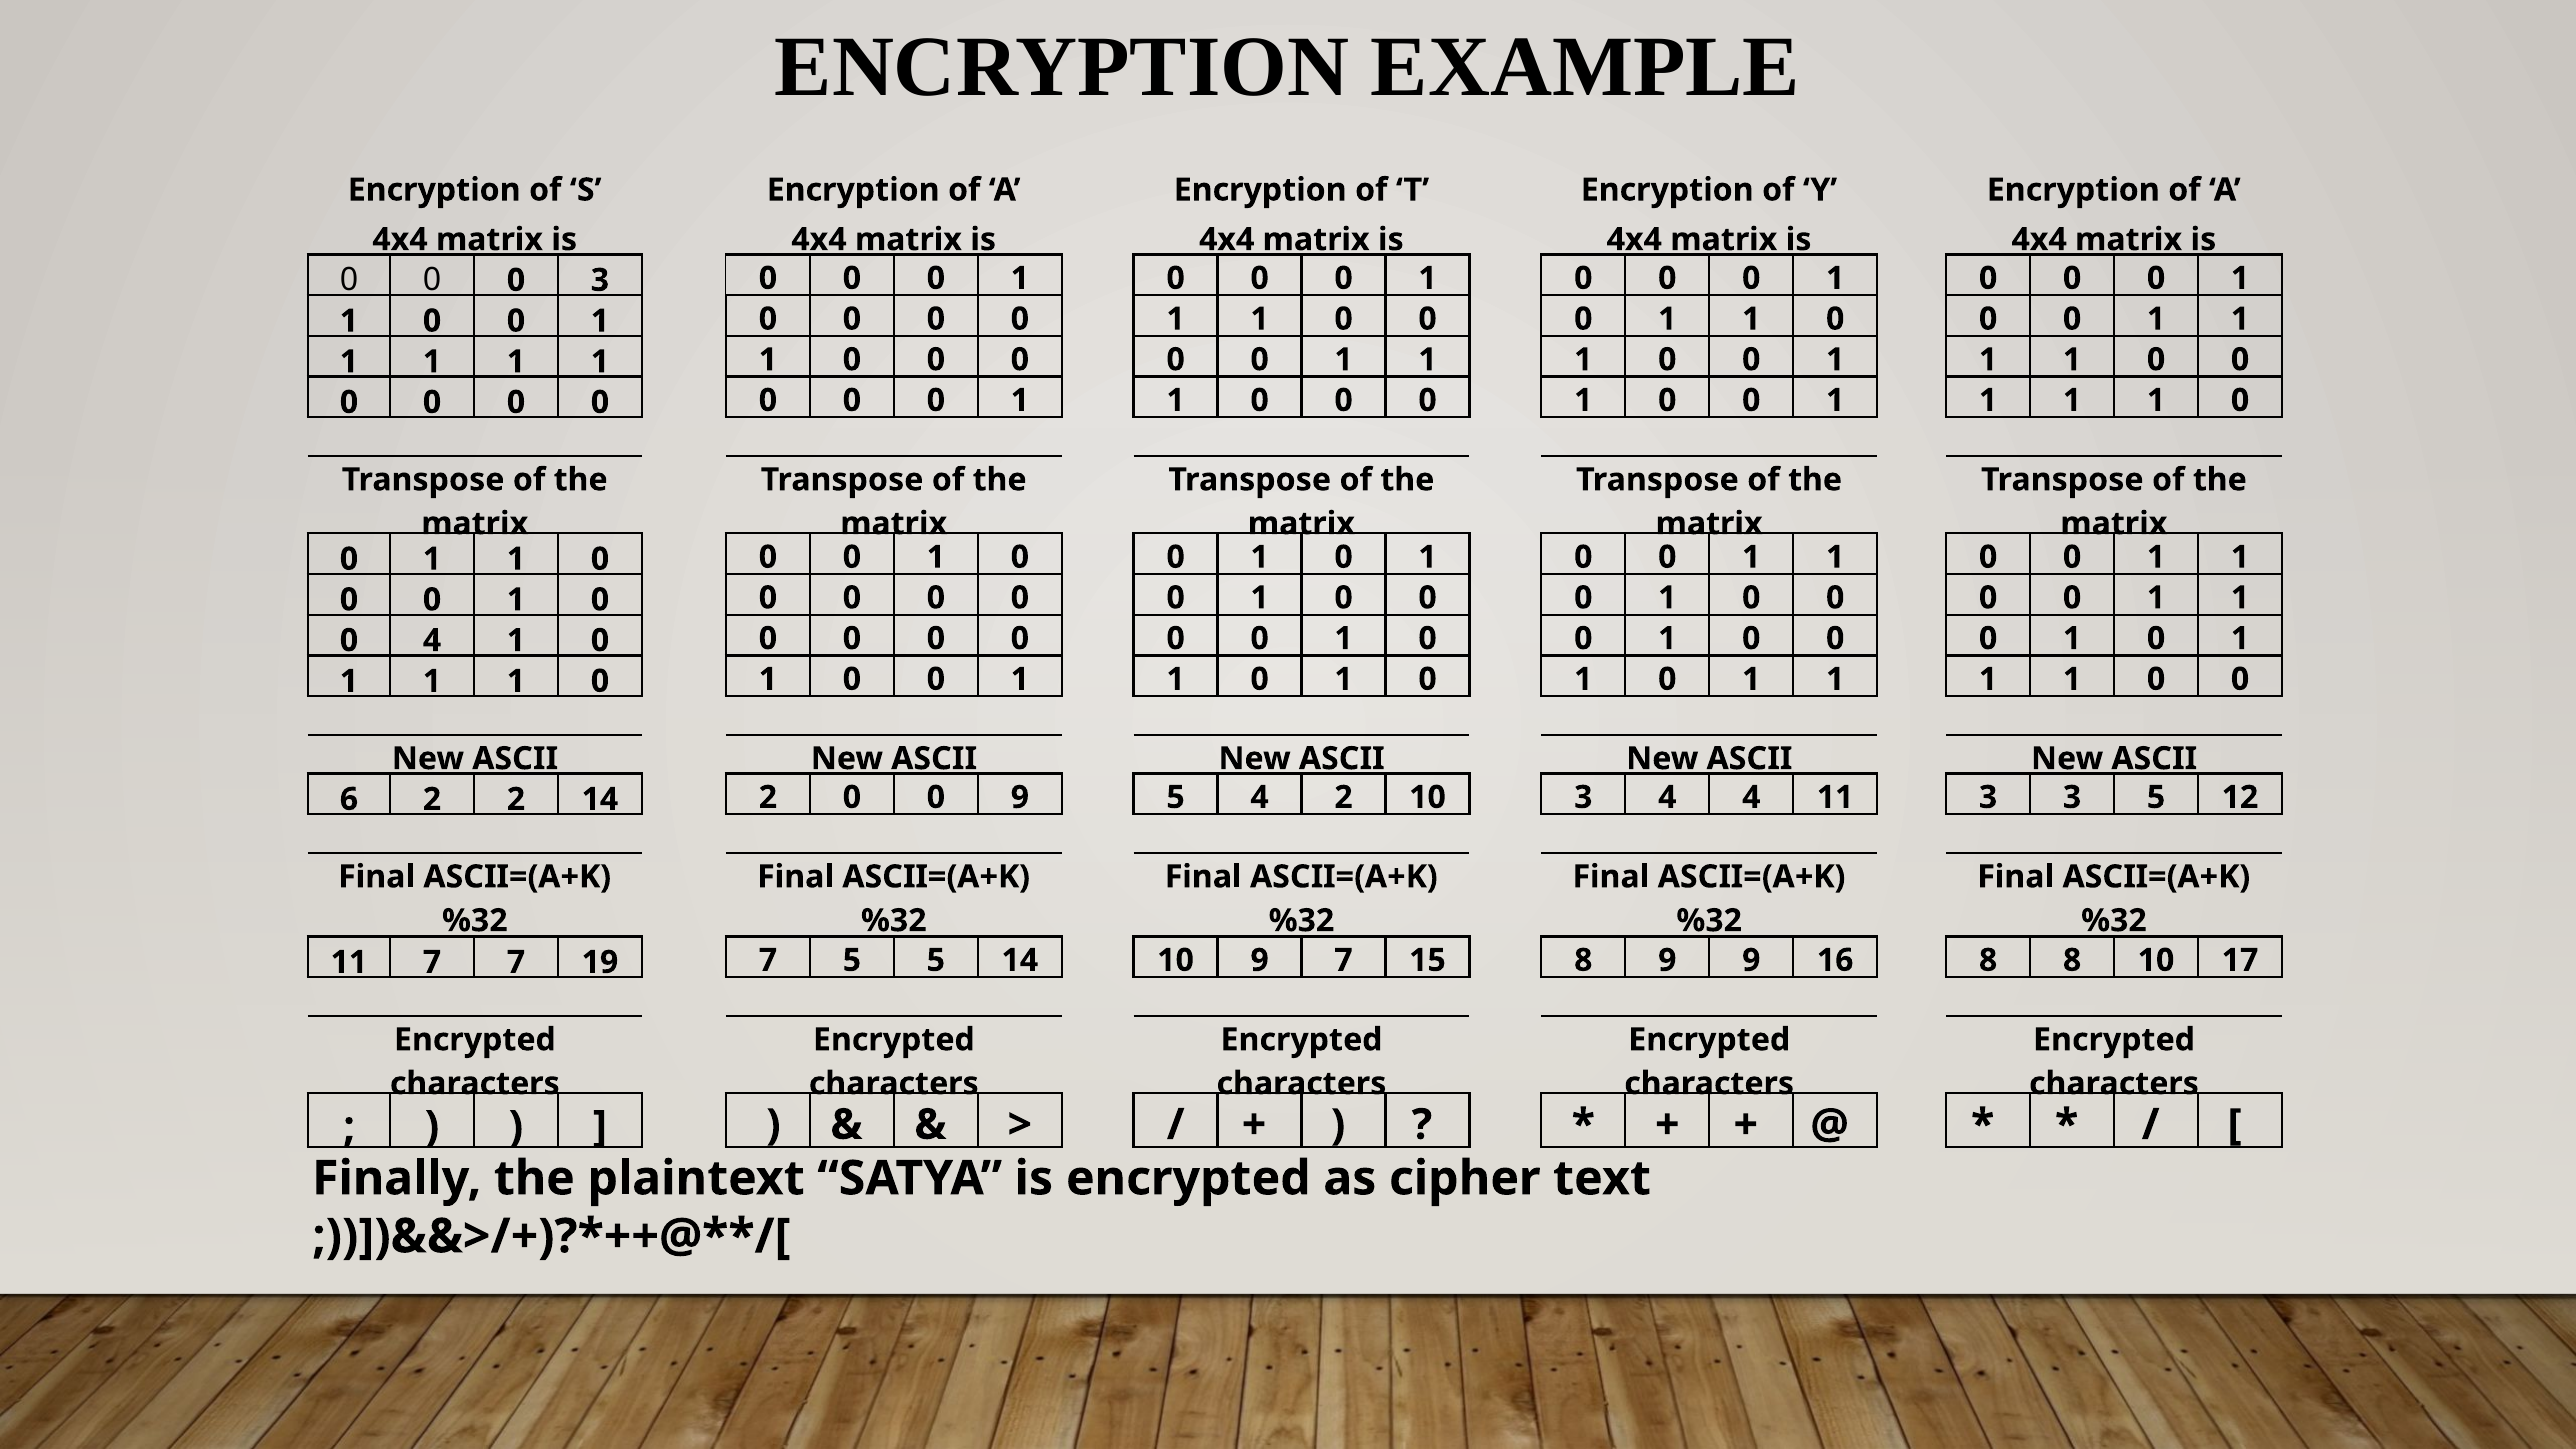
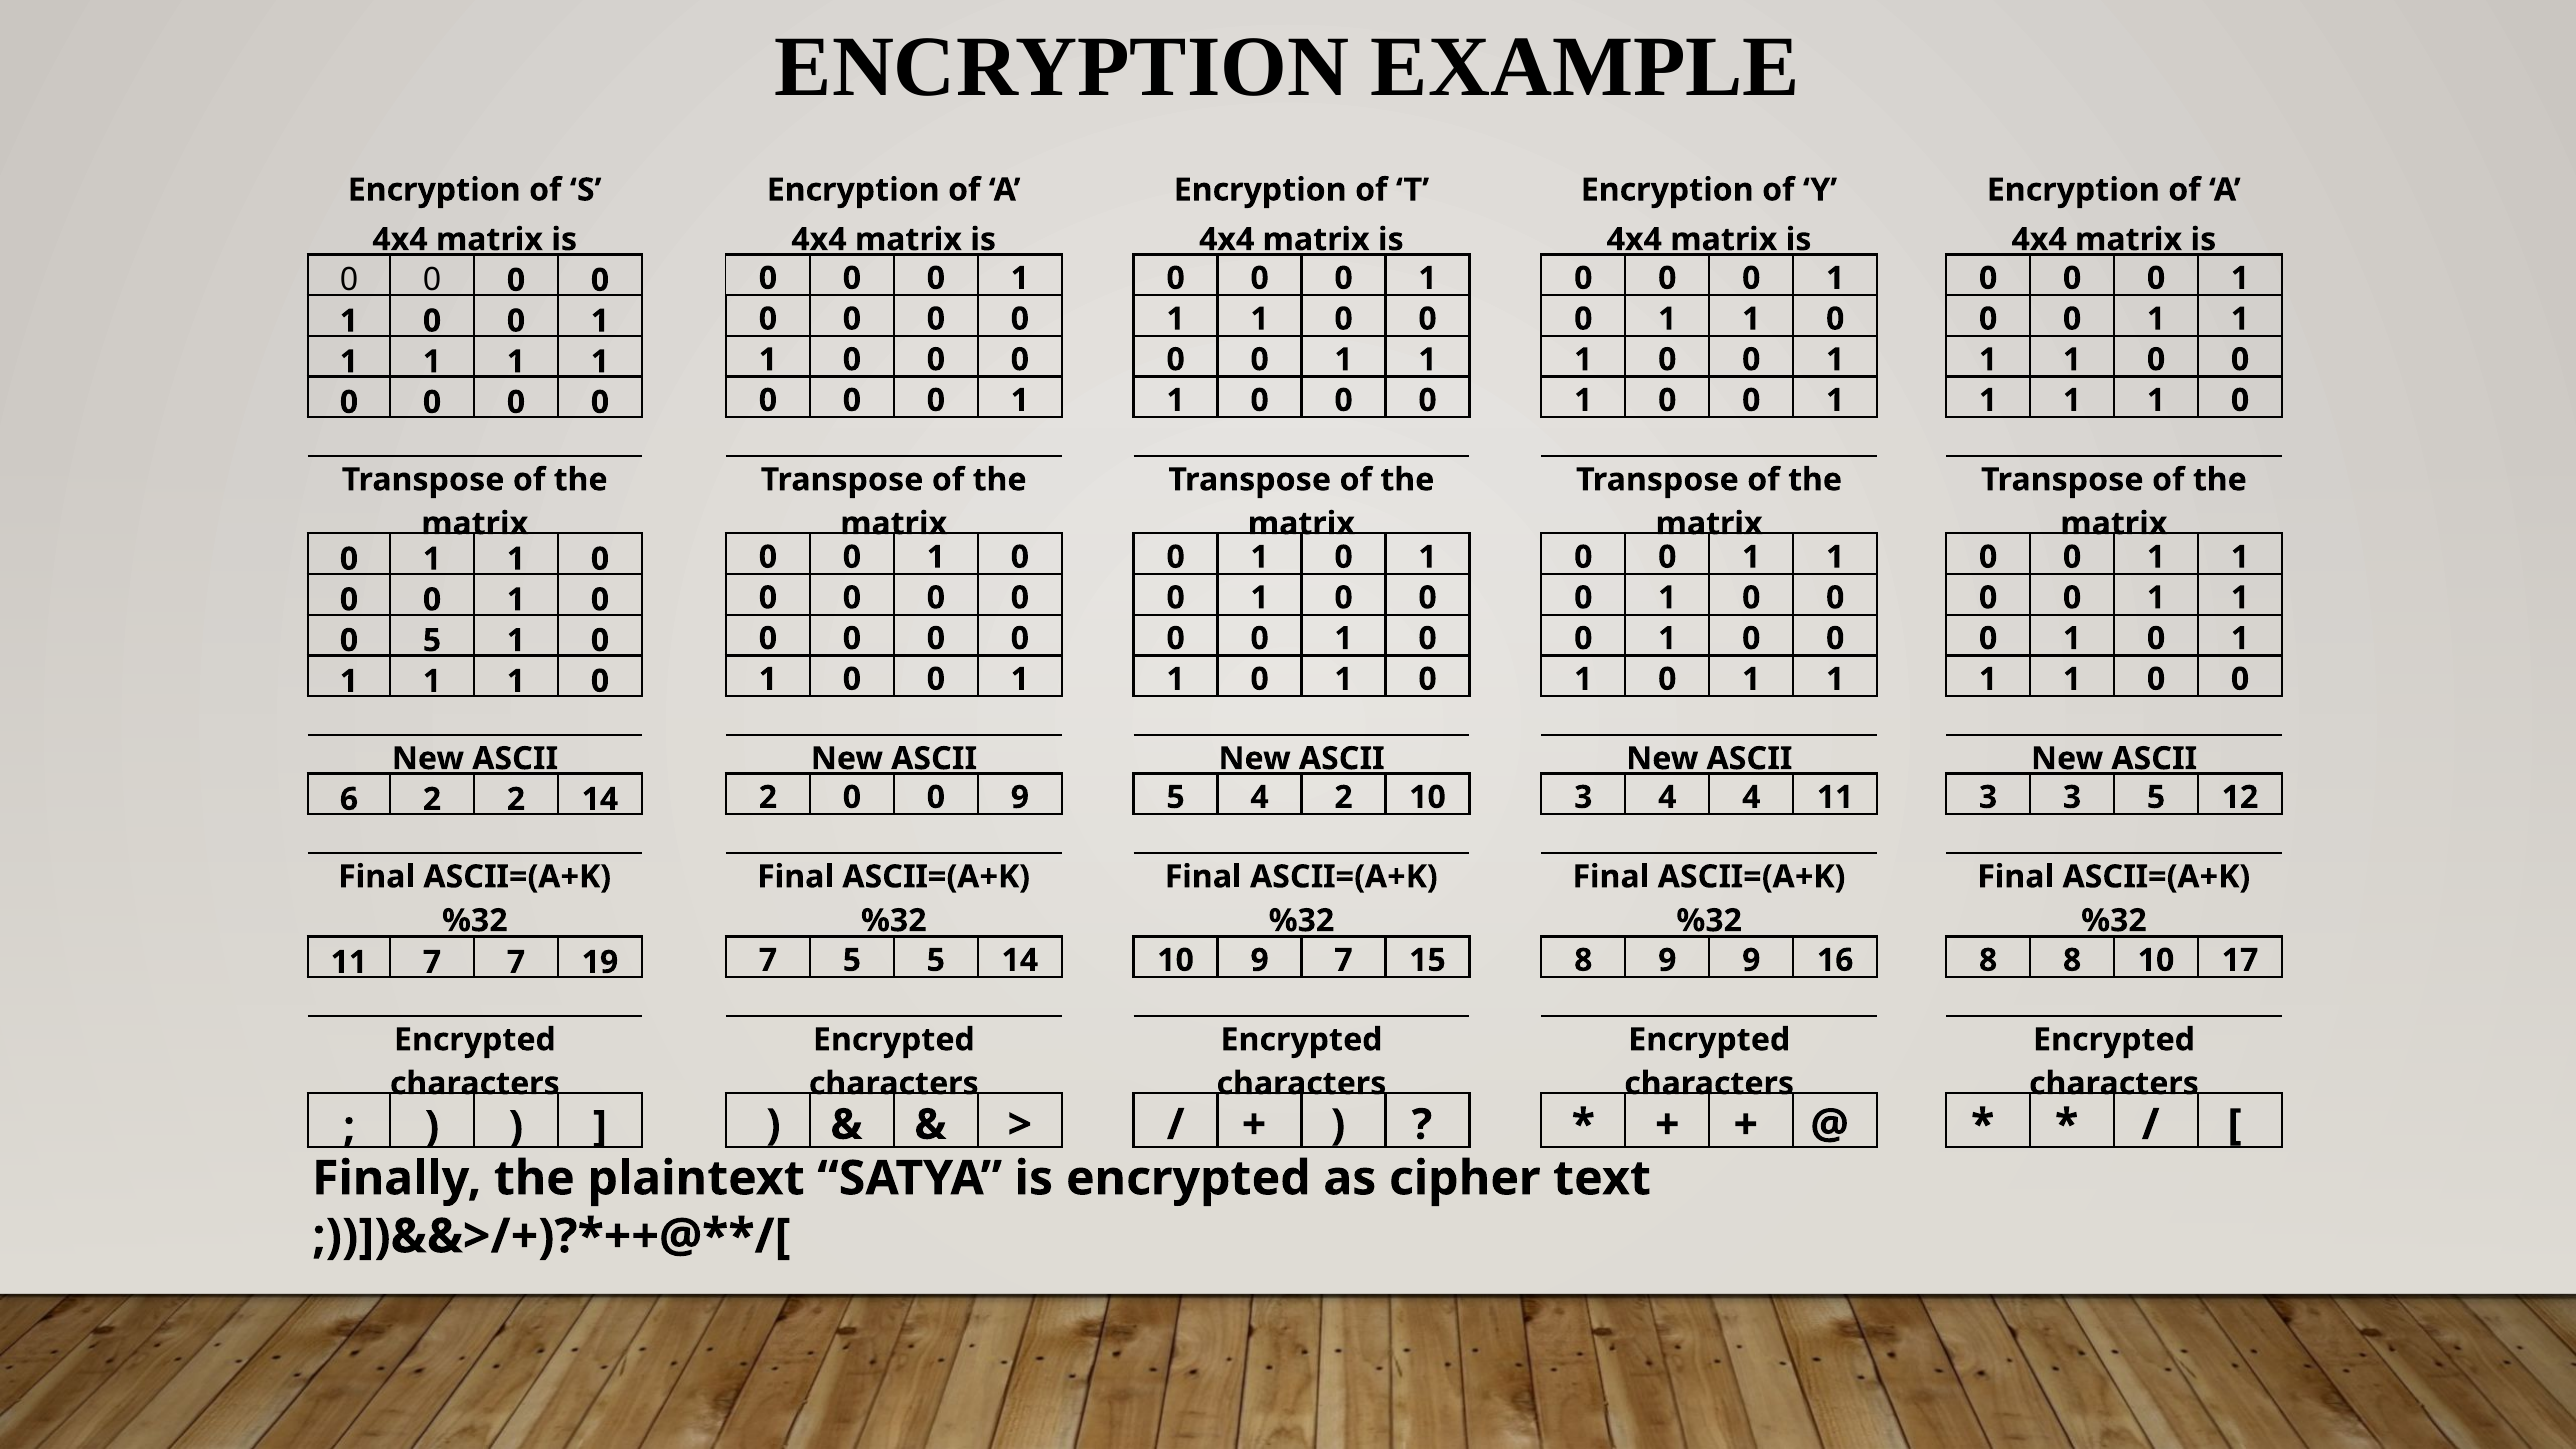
3 at (600, 280): 3 -> 0
0 4: 4 -> 5
